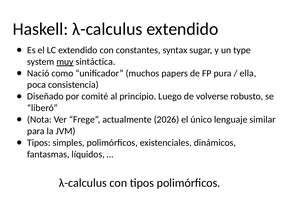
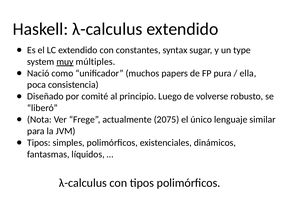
sintáctica: sintáctica -> múltiples
2026: 2026 -> 2075
